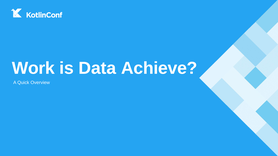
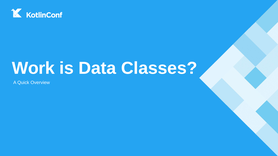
Achieve: Achieve -> Classes
